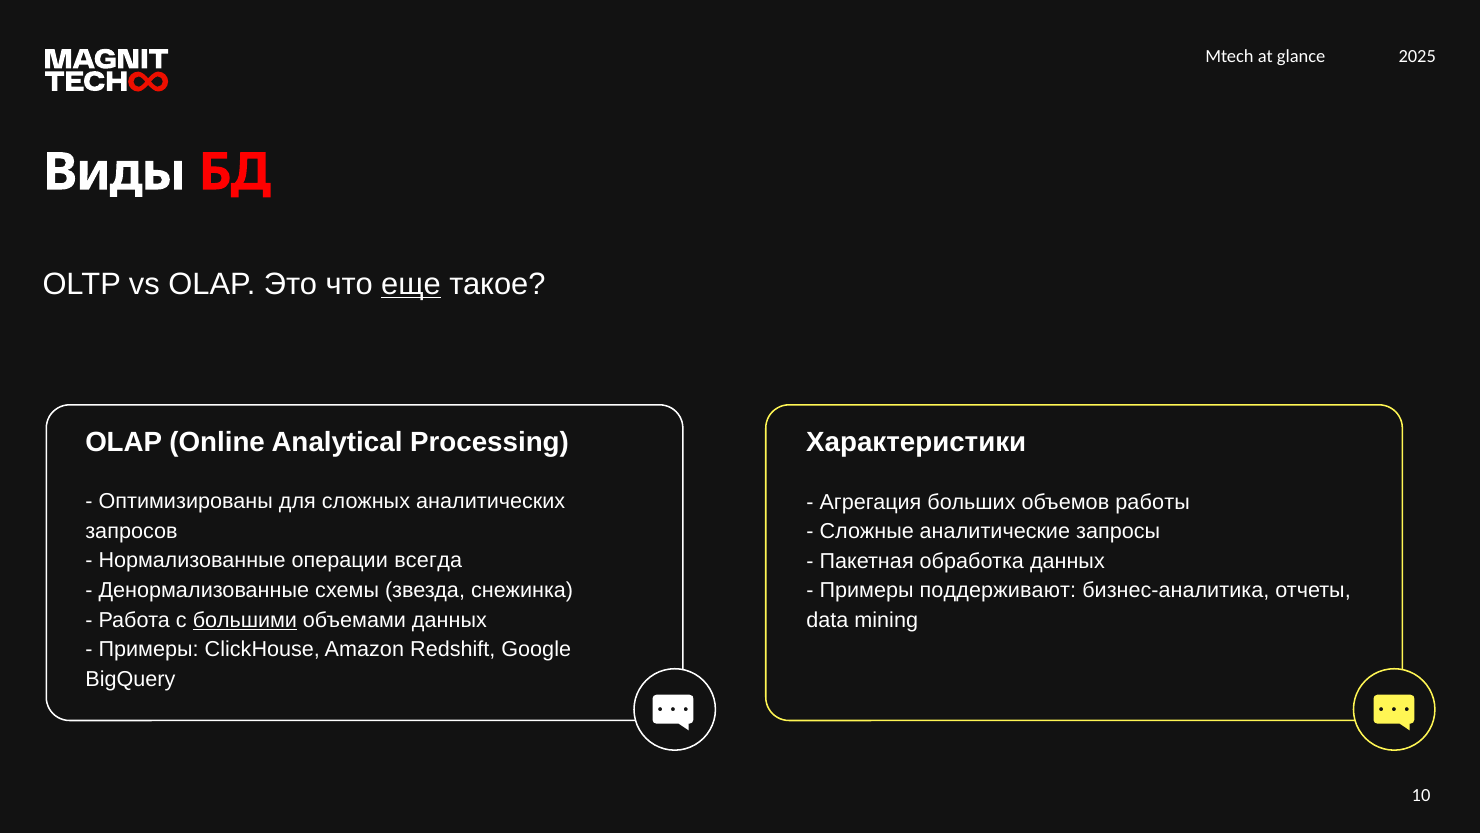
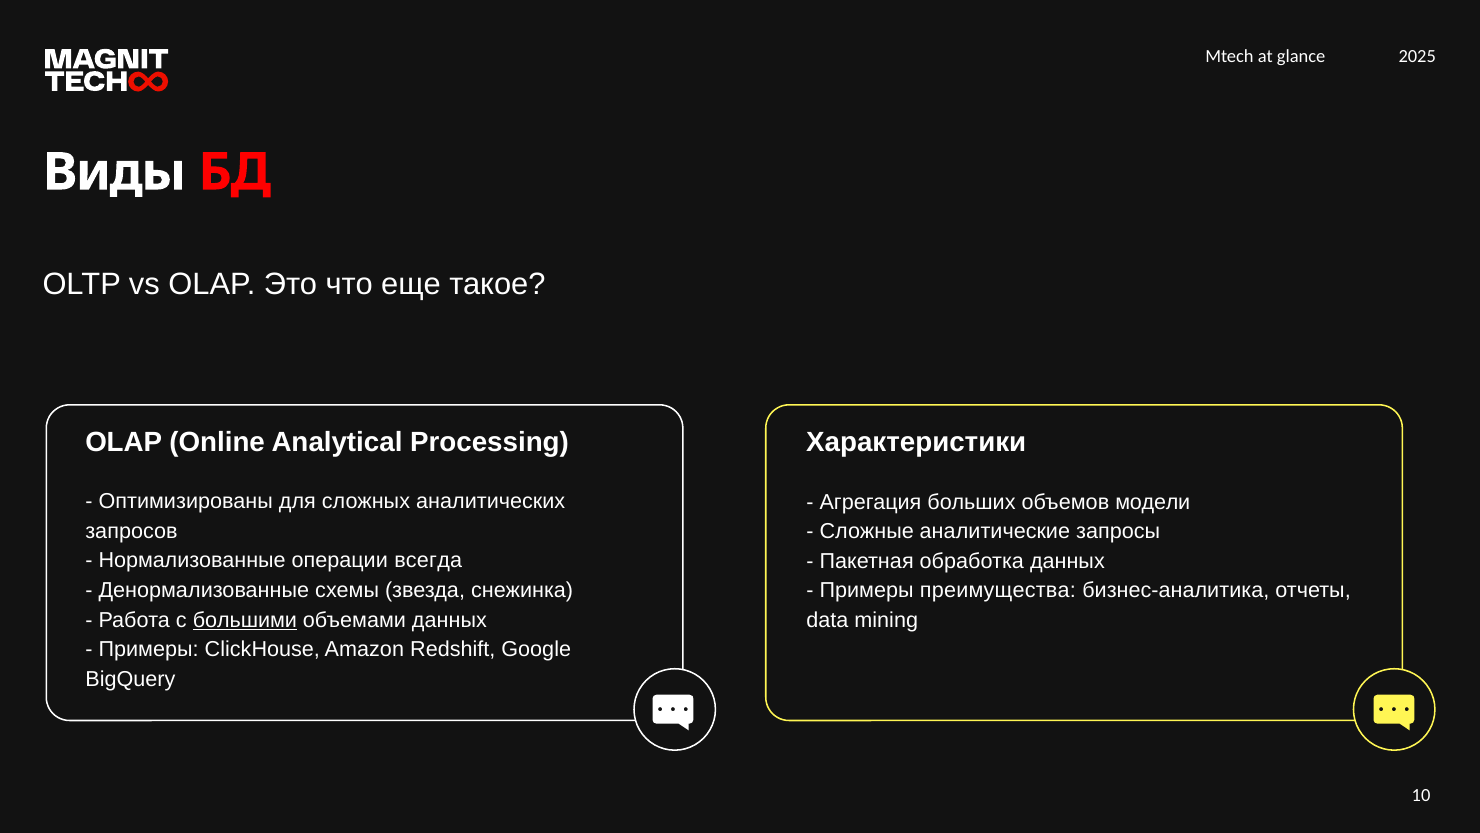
еще underline: present -> none
работы: работы -> модели
поддерживают: поддерживают -> преимущества
